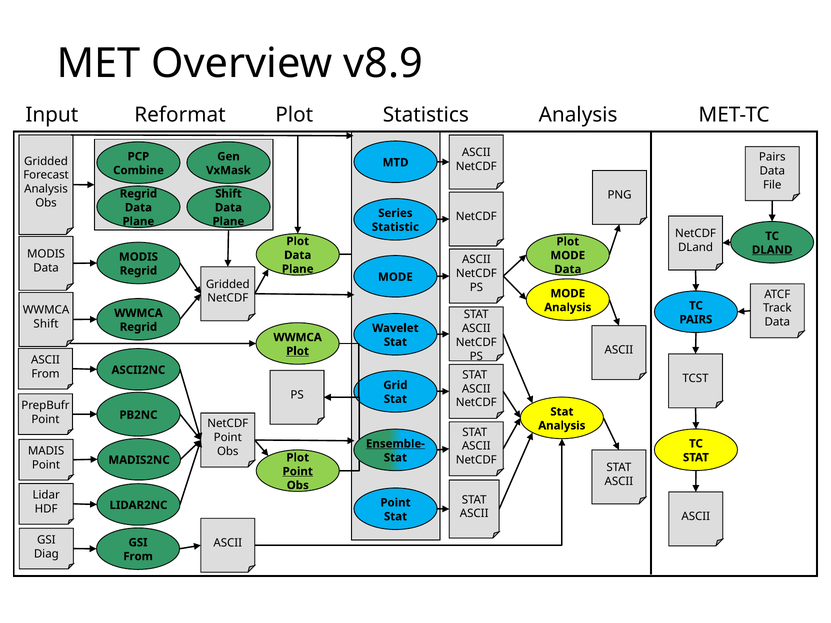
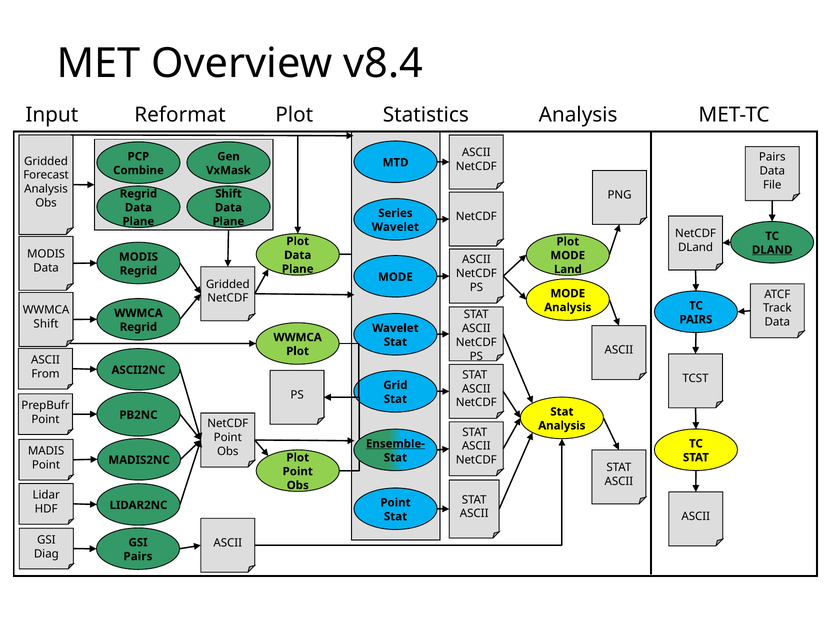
v8.9: v8.9 -> v8.4
Statistic at (395, 227): Statistic -> Wavelet
Data at (568, 269): Data -> Land
Plot at (298, 351) underline: present -> none
Point at (298, 472) underline: present -> none
From at (138, 557): From -> Pairs
